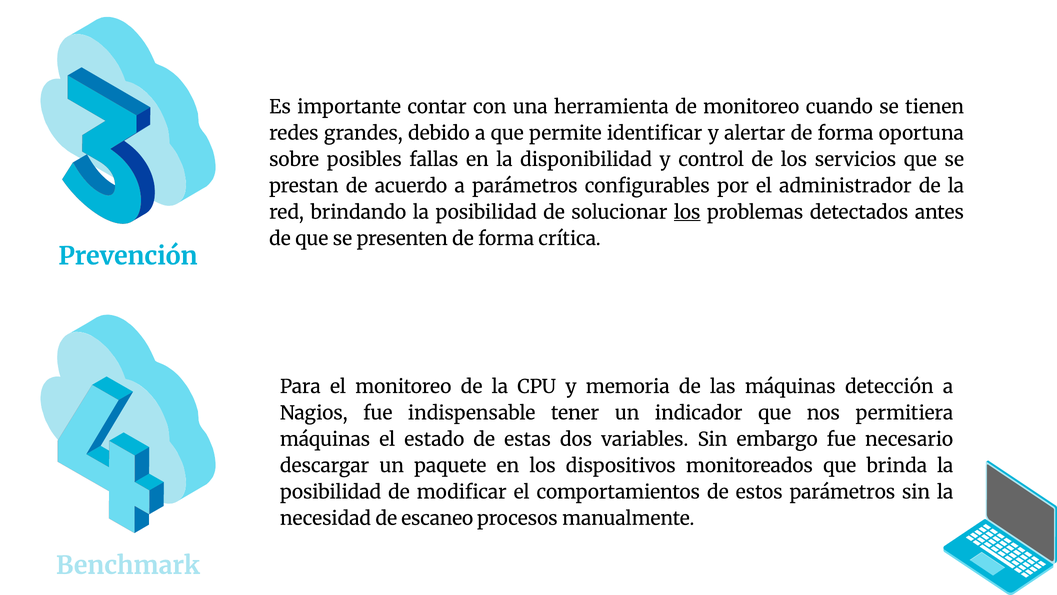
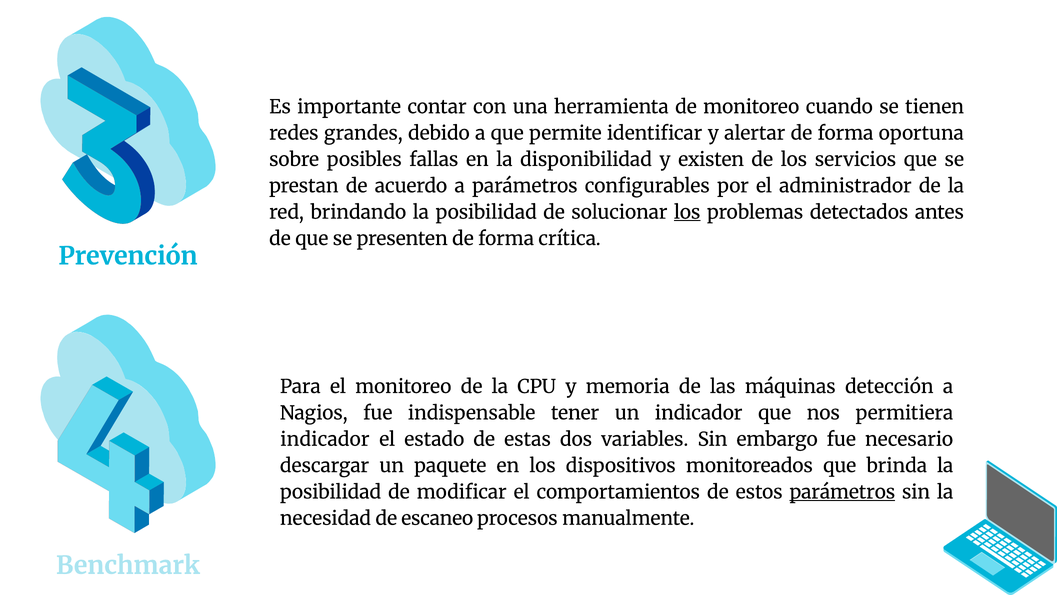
control: control -> existen
máquinas at (325, 439): máquinas -> indicador
parámetros at (842, 492) underline: none -> present
